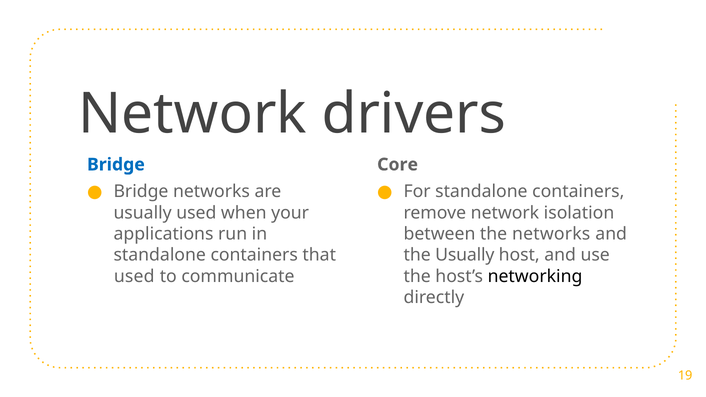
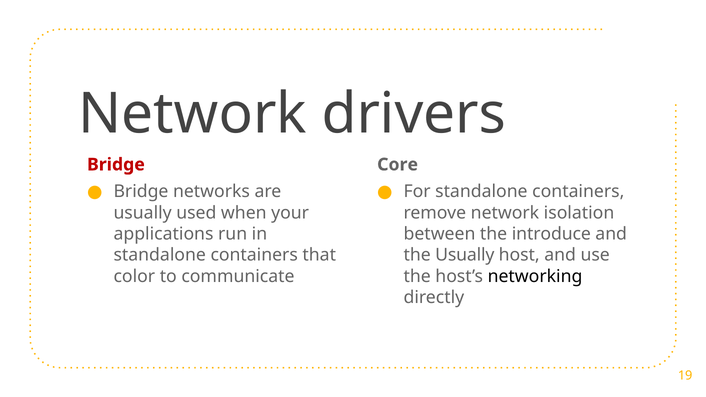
Bridge at (116, 165) colour: blue -> red
the networks: networks -> introduce
used at (134, 276): used -> color
